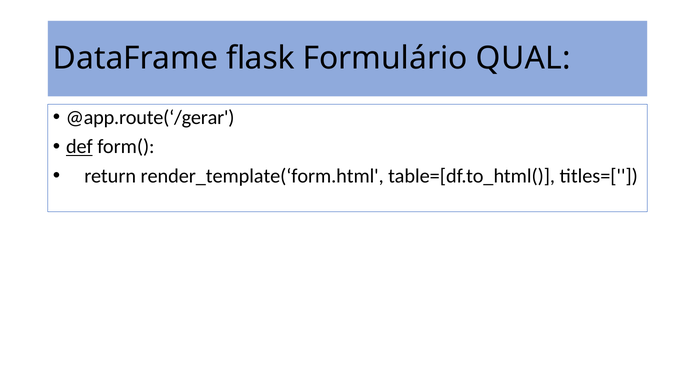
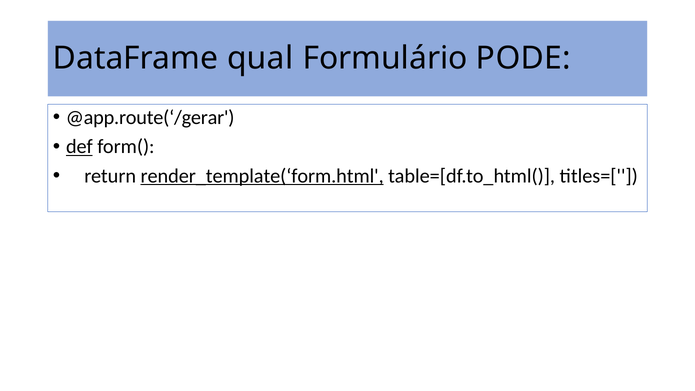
flask: flask -> qual
QUAL: QUAL -> PODE
render_template(‘form.html underline: none -> present
